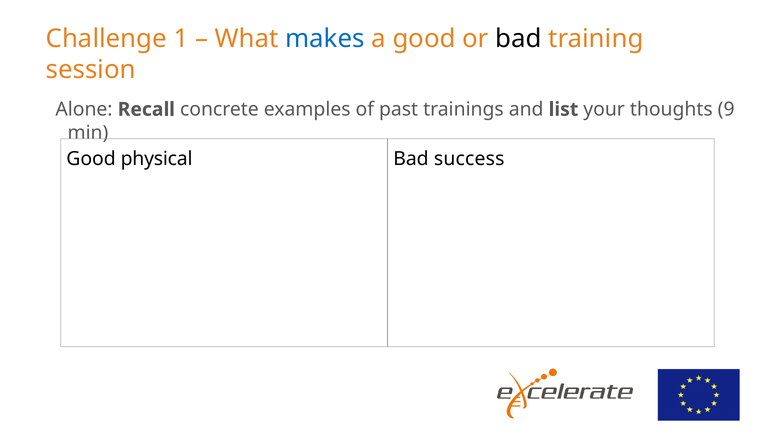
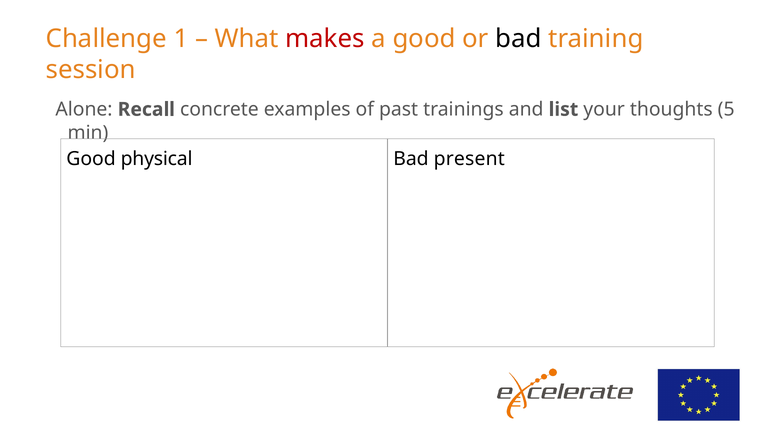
makes colour: blue -> red
9: 9 -> 5
success: success -> present
